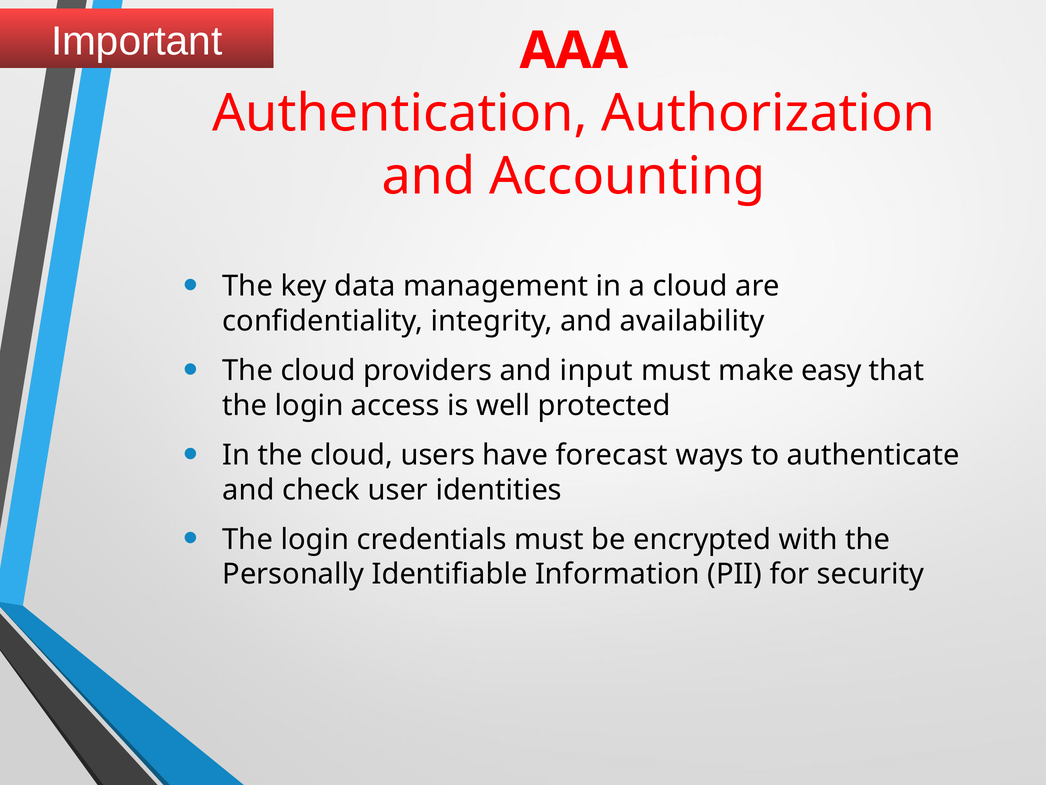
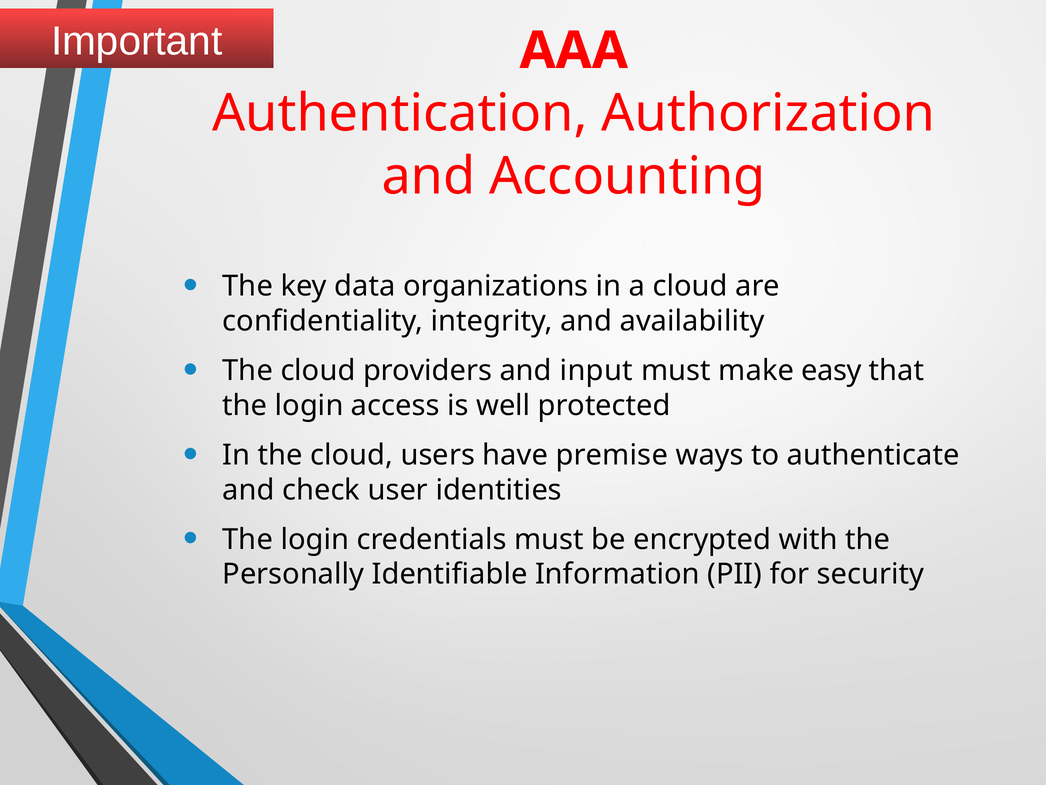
management: management -> organizations
forecast: forecast -> premise
